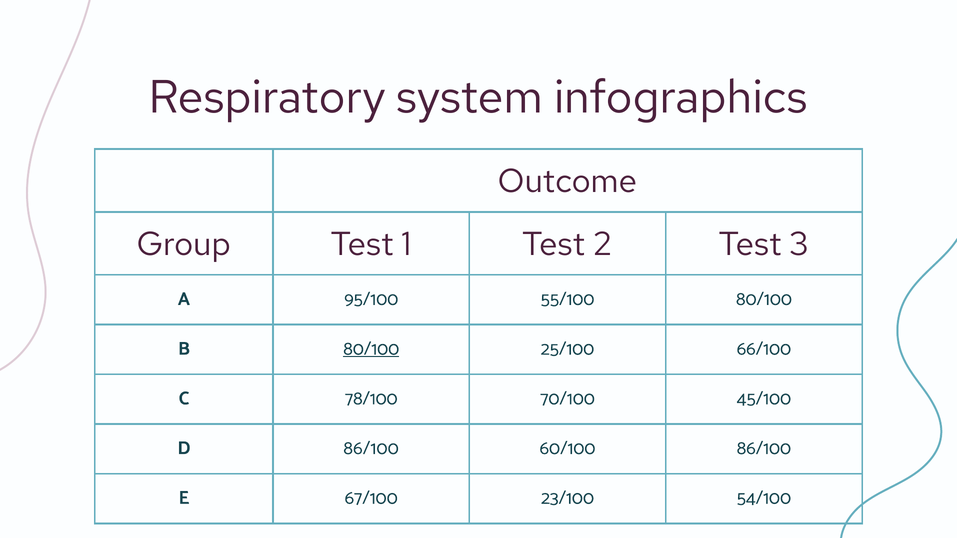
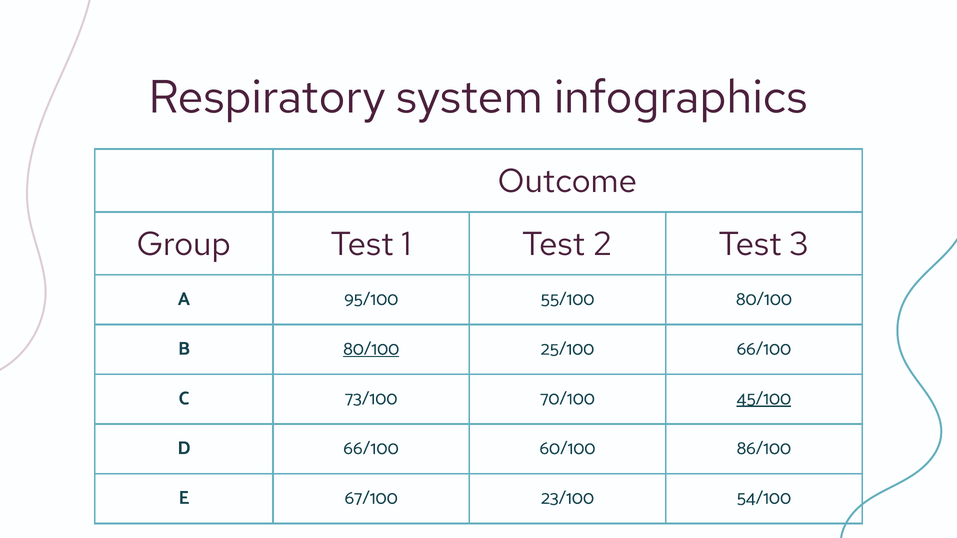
78/100: 78/100 -> 73/100
45/100 underline: none -> present
D 86/100: 86/100 -> 66/100
